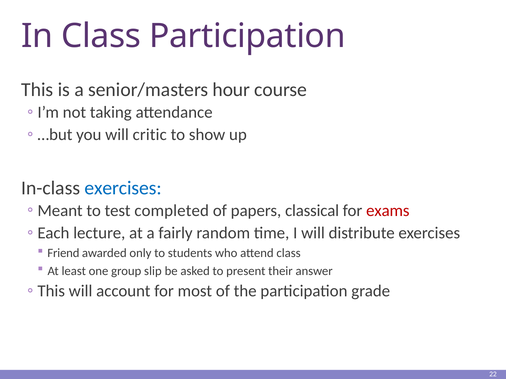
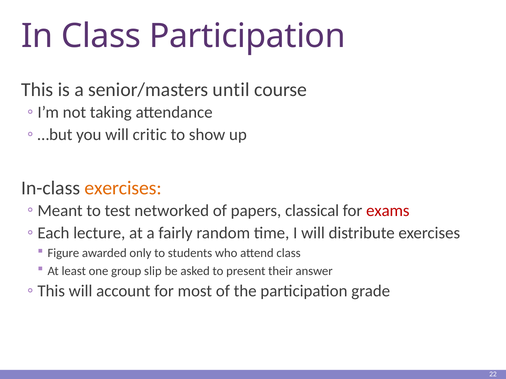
hour: hour -> until
exercises at (123, 188) colour: blue -> orange
completed: completed -> networked
Friend: Friend -> Figure
